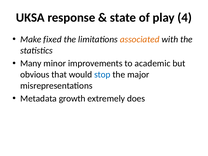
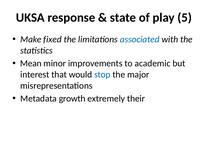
4: 4 -> 5
associated colour: orange -> blue
Many: Many -> Mean
obvious: obvious -> interest
does: does -> their
